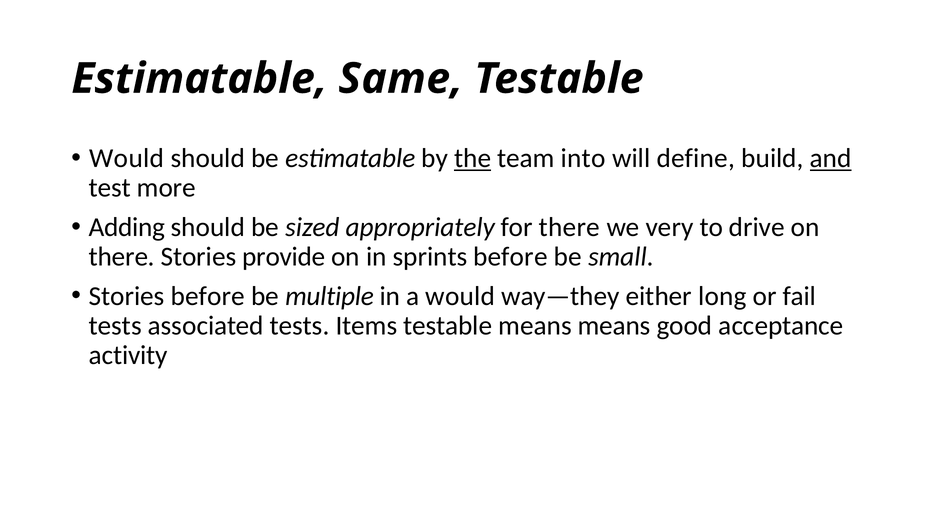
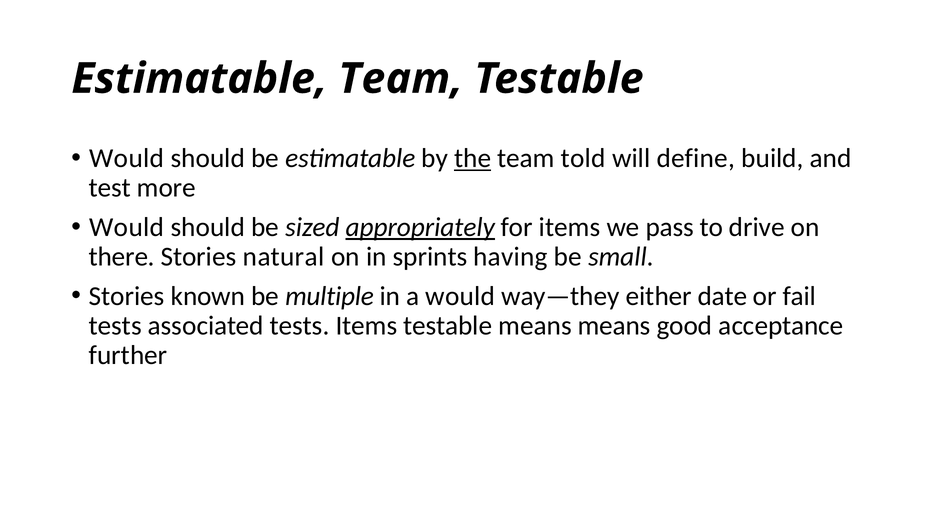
Estimatable Same: Same -> Team
into: into -> told
and underline: present -> none
Adding at (127, 227): Adding -> Would
appropriately underline: none -> present
for there: there -> items
very: very -> pass
provide: provide -> natural
sprints before: before -> having
Stories before: before -> known
long: long -> date
activity: activity -> further
